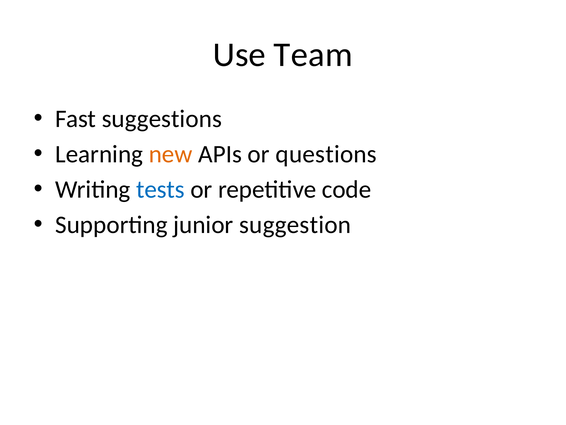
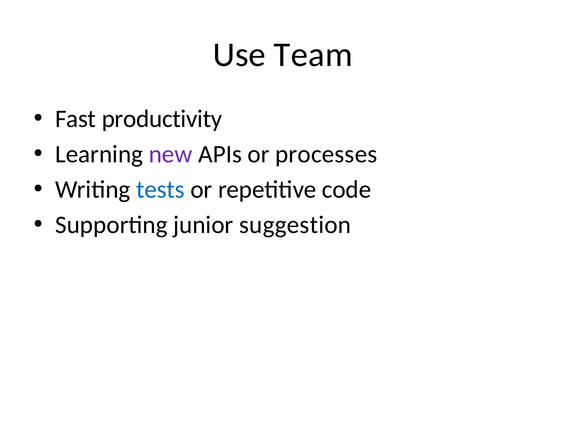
suggestions: suggestions -> productivity
new colour: orange -> purple
questions: questions -> processes
